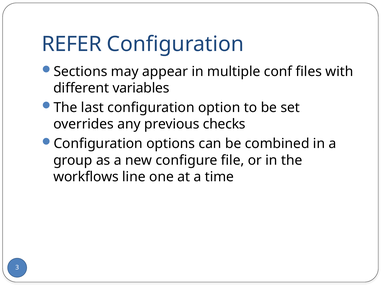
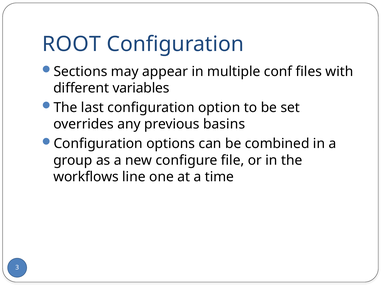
REFER: REFER -> ROOT
checks: checks -> basins
